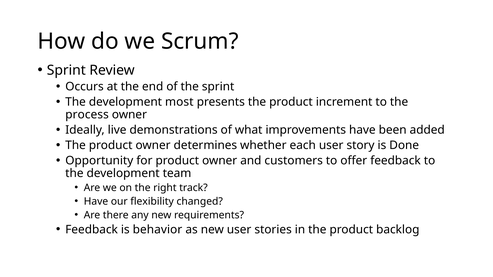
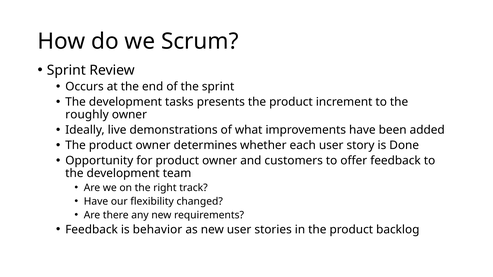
most: most -> tasks
process: process -> roughly
